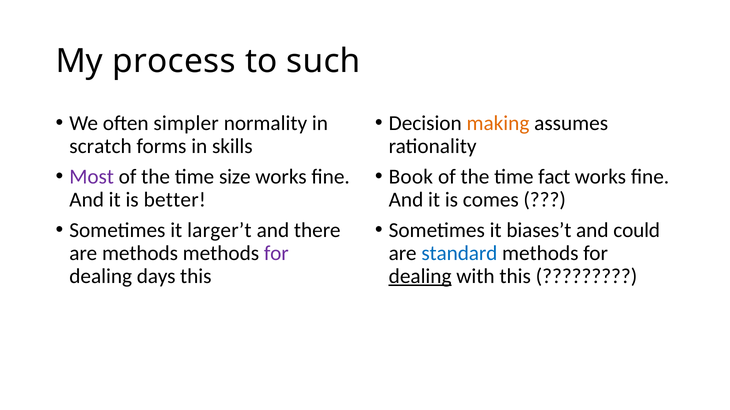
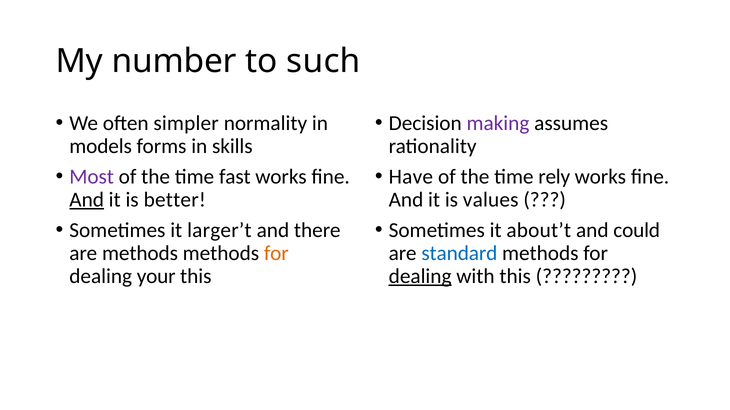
process: process -> number
making colour: orange -> purple
scratch: scratch -> models
size: size -> fast
Book: Book -> Have
fact: fact -> rely
And at (87, 200) underline: none -> present
comes: comes -> values
biases’t: biases’t -> about’t
for at (276, 254) colour: purple -> orange
days: days -> your
